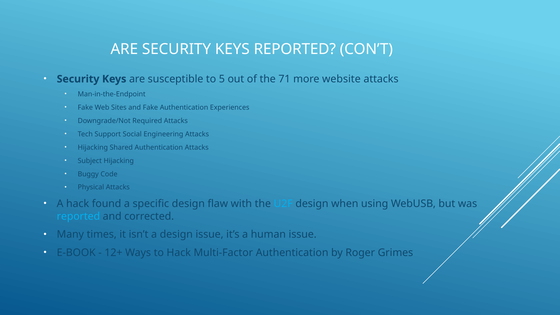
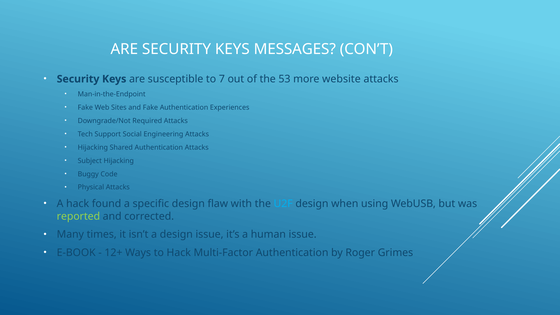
KEYS REPORTED: REPORTED -> MESSAGES
5: 5 -> 7
71: 71 -> 53
reported at (78, 216) colour: light blue -> light green
